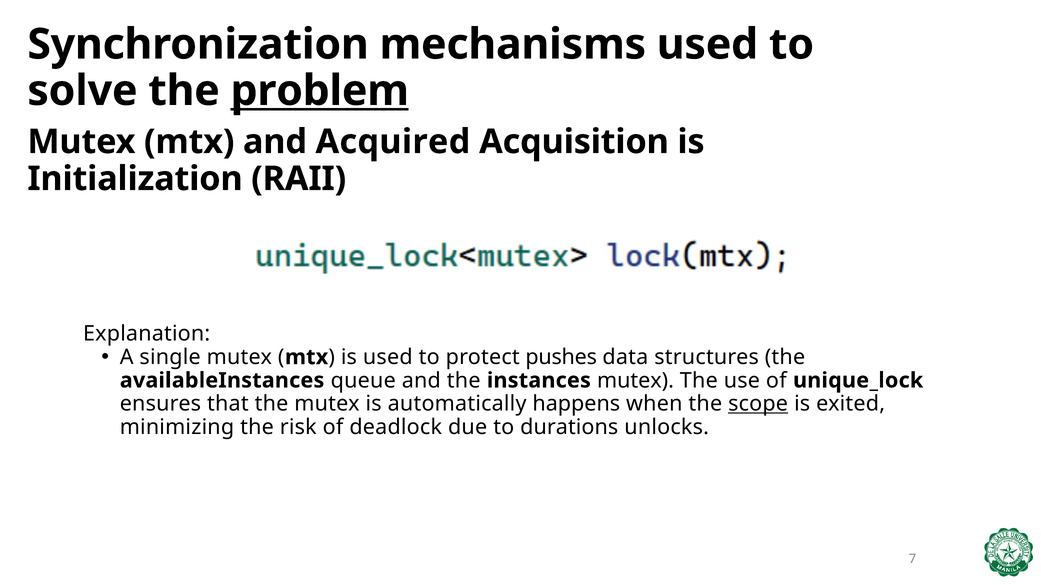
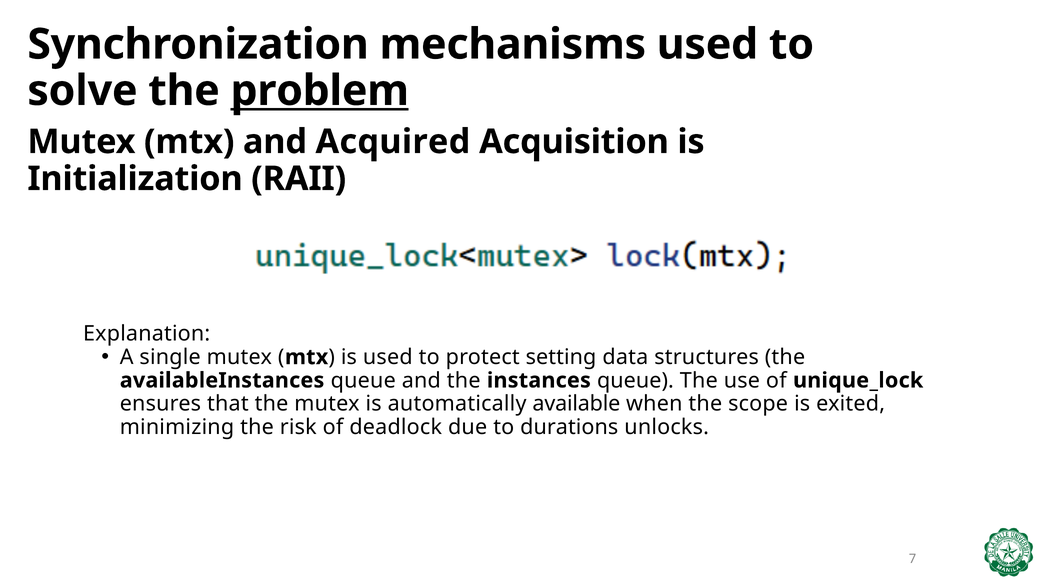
pushes: pushes -> setting
instances mutex: mutex -> queue
happens: happens -> available
scope underline: present -> none
